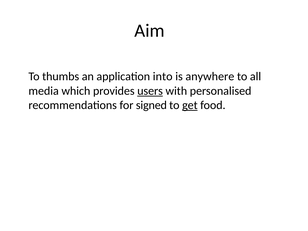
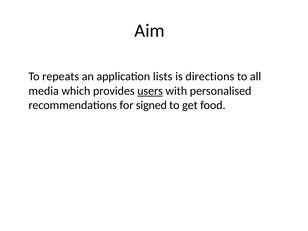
thumbs: thumbs -> repeats
into: into -> lists
anywhere: anywhere -> directions
get underline: present -> none
